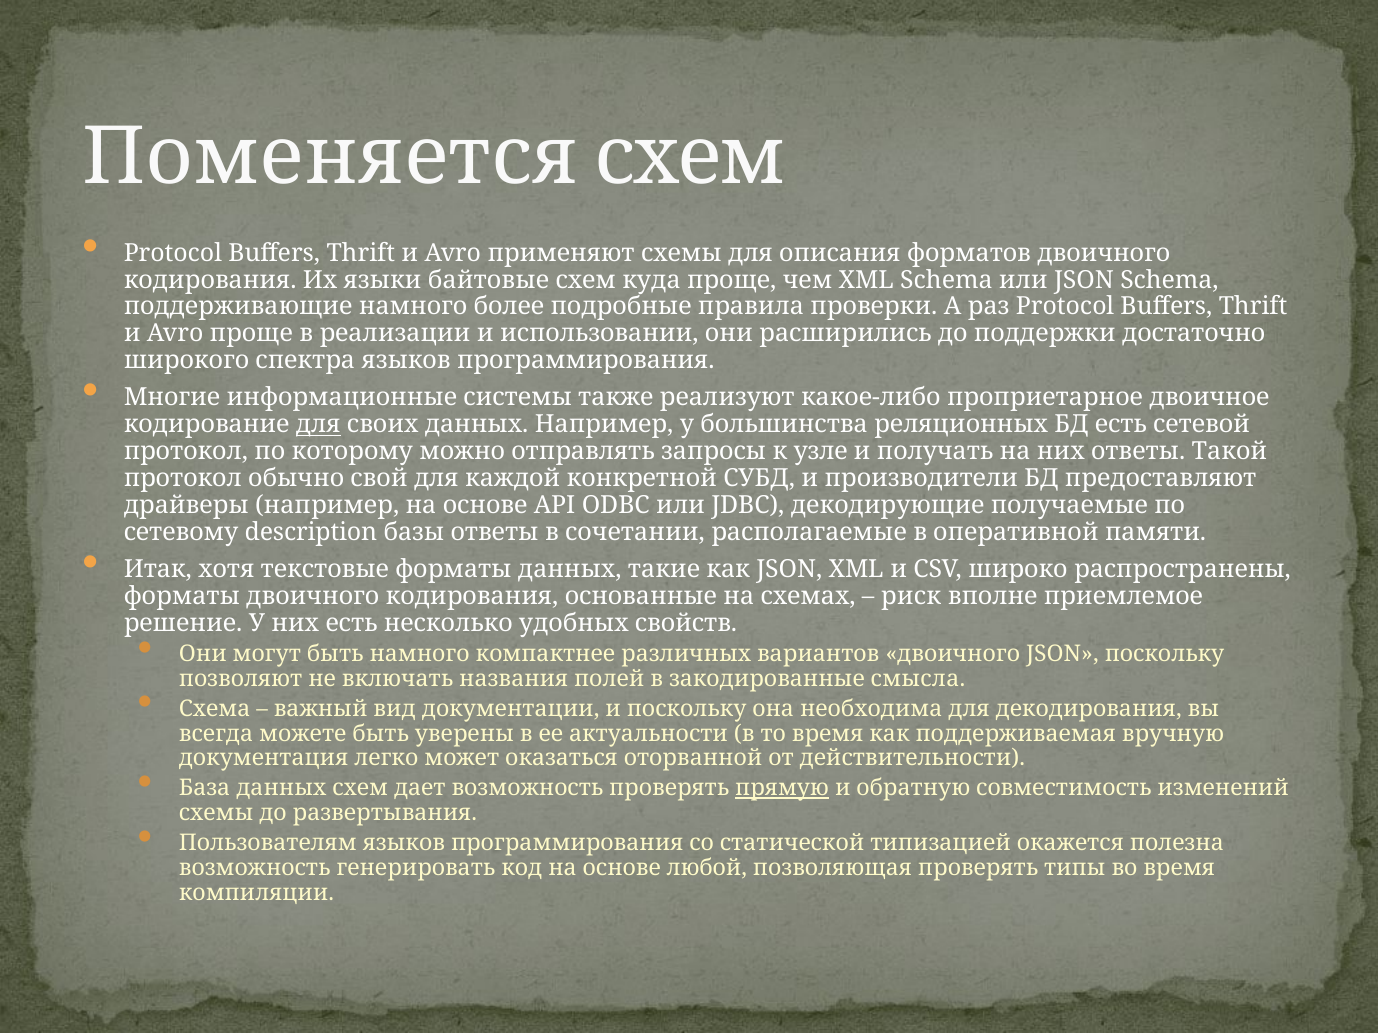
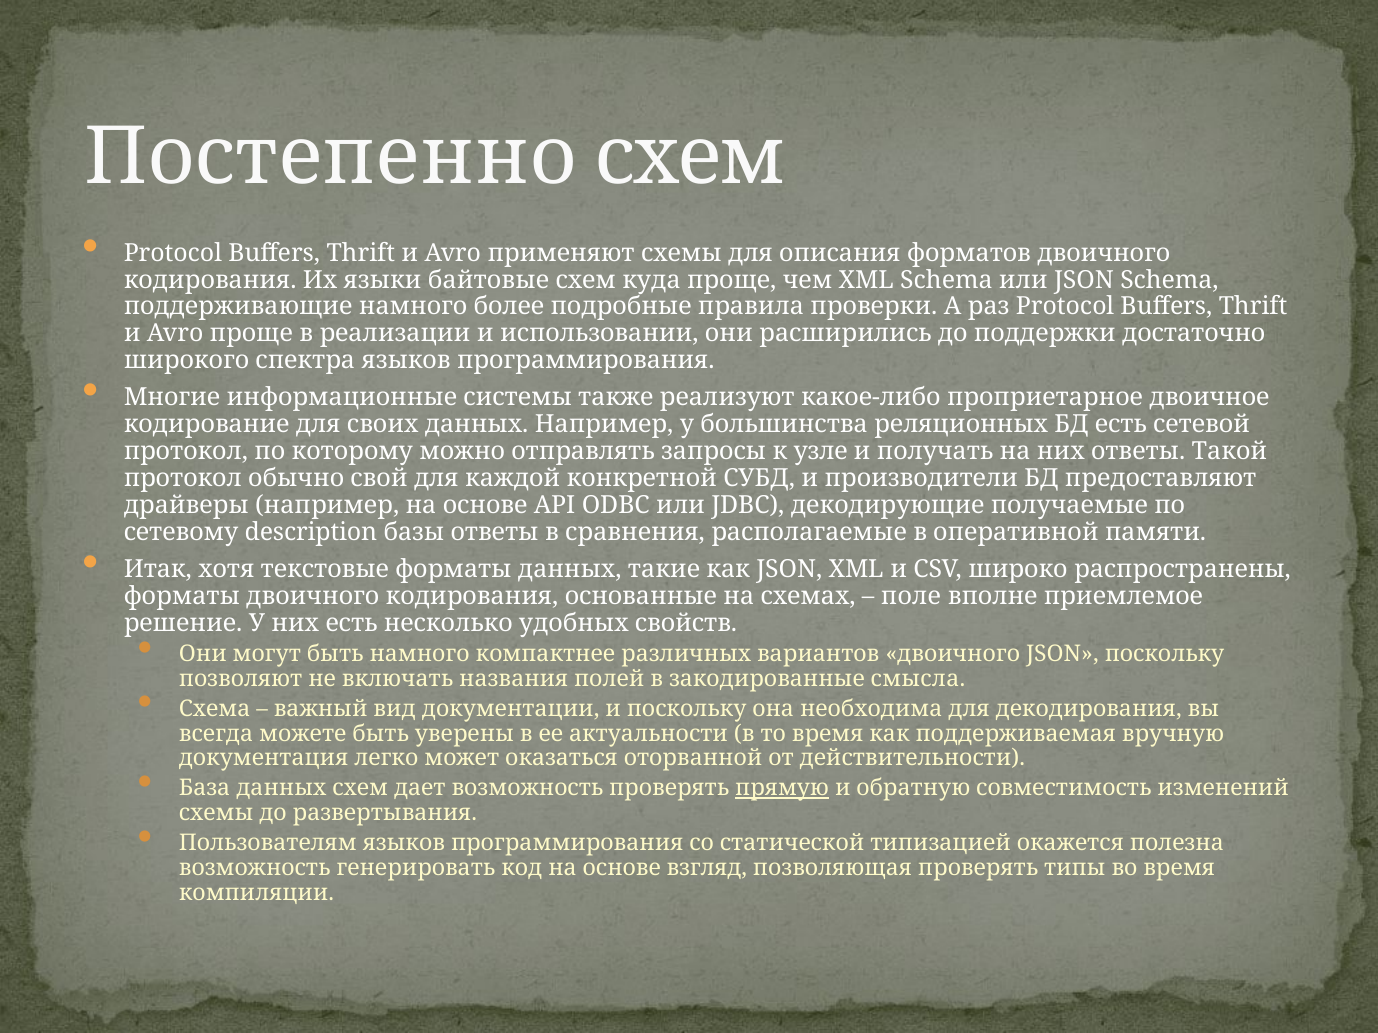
Поменяется: Поменяется -> Постепенно
для at (318, 425) underline: present -> none
сочетании: сочетании -> сравнения
риск: риск -> поле
любой: любой -> взгляд
